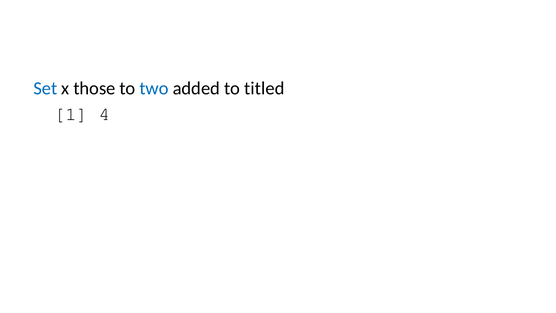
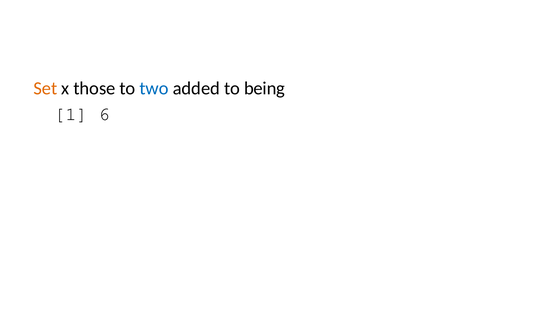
Set colour: blue -> orange
titled: titled -> being
4: 4 -> 6
